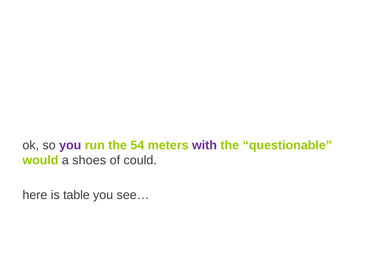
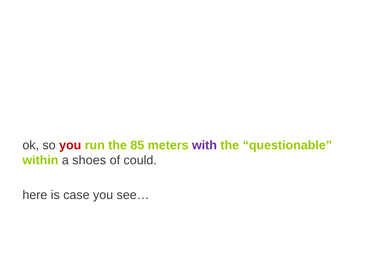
you at (70, 145) colour: purple -> red
54: 54 -> 85
would: would -> within
table: table -> case
